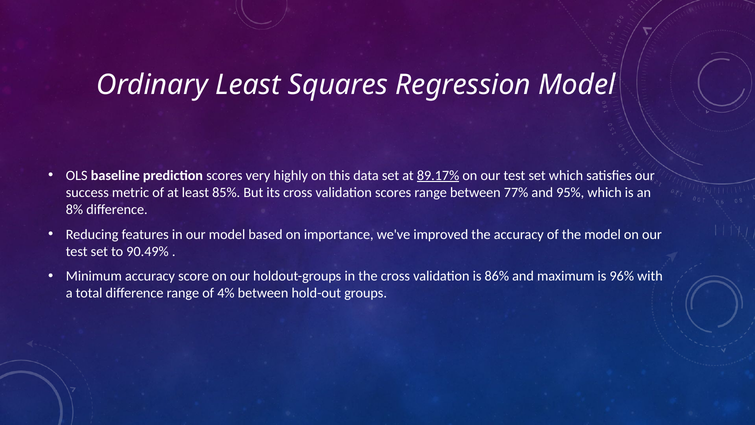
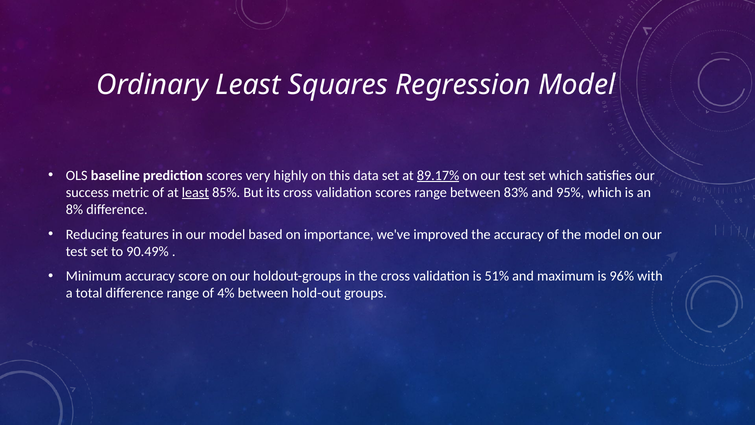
least at (195, 192) underline: none -> present
77%: 77% -> 83%
86%: 86% -> 51%
